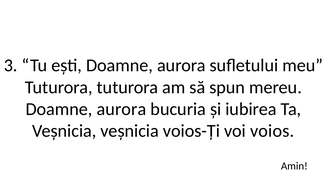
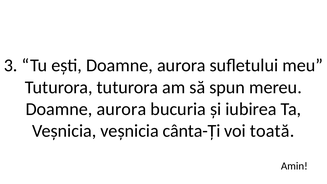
voios-Ți: voios-Ți -> cânta-Ți
voios: voios -> toată
